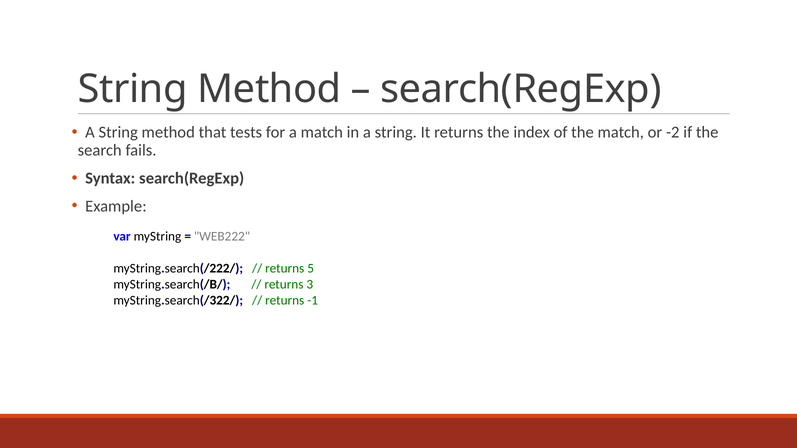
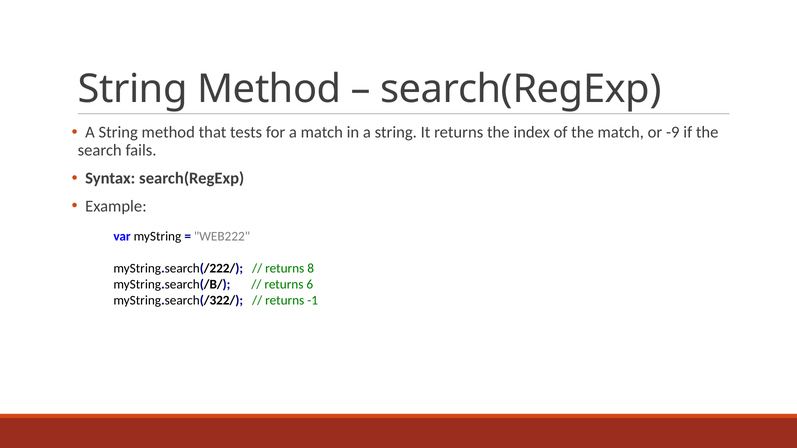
-2: -2 -> -9
5: 5 -> 8
3: 3 -> 6
